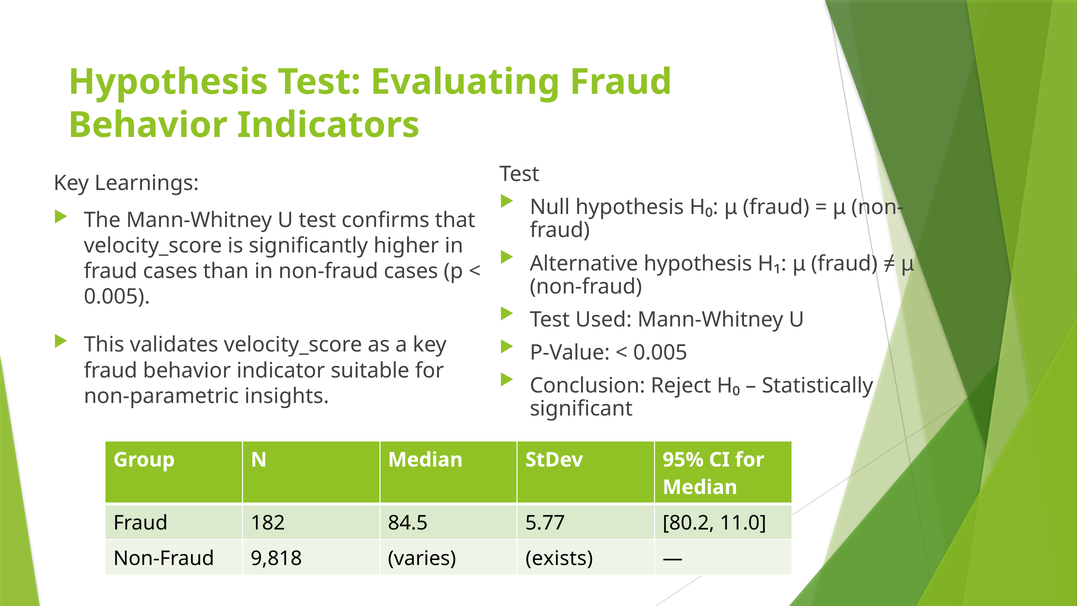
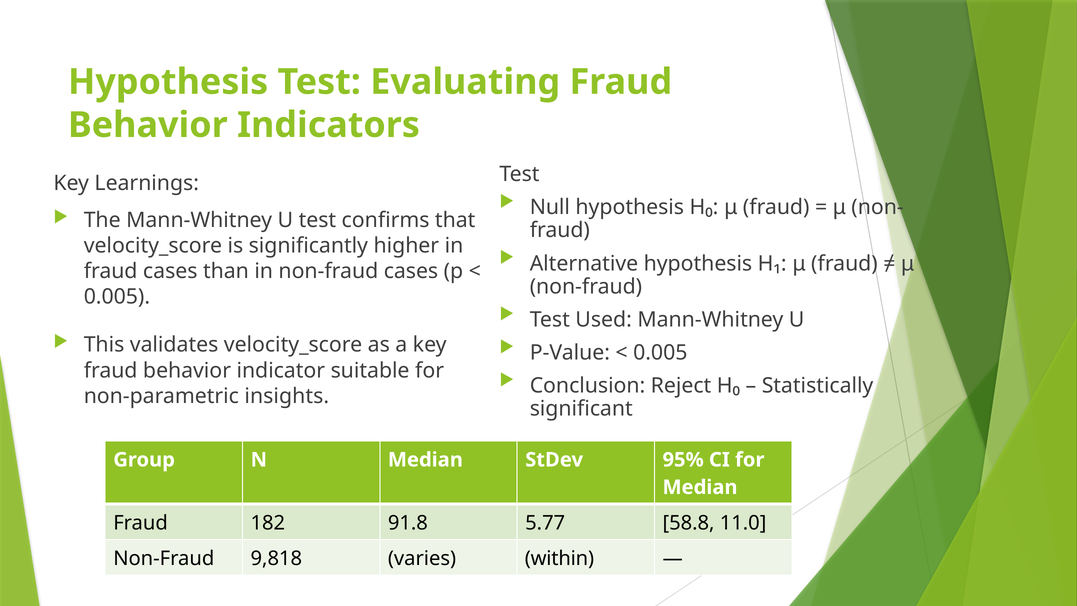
84.5: 84.5 -> 91.8
80.2: 80.2 -> 58.8
exists: exists -> within
